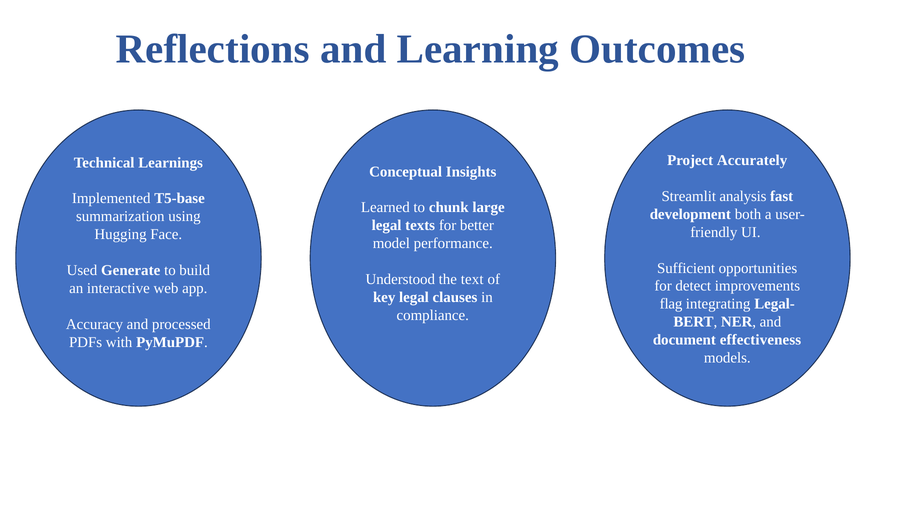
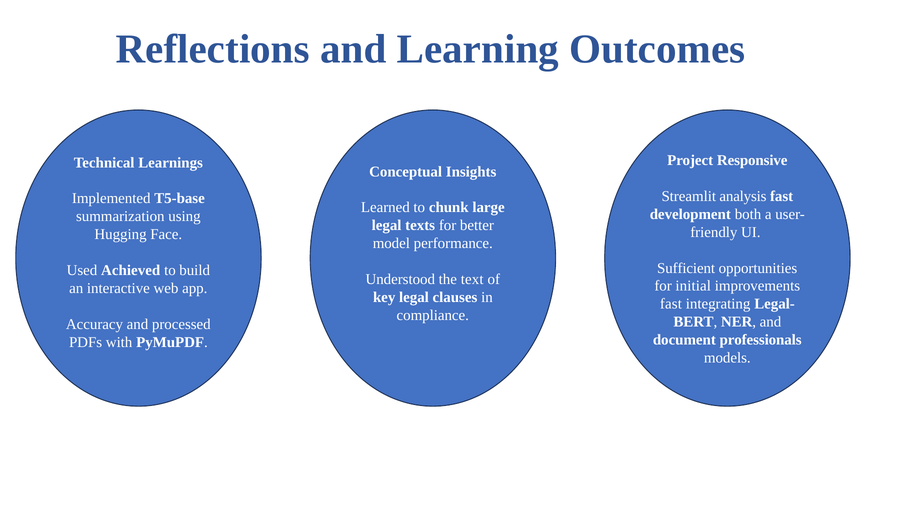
Accurately: Accurately -> Responsive
Generate: Generate -> Achieved
detect: detect -> initial
flag at (671, 304): flag -> fast
effectiveness: effectiveness -> professionals
